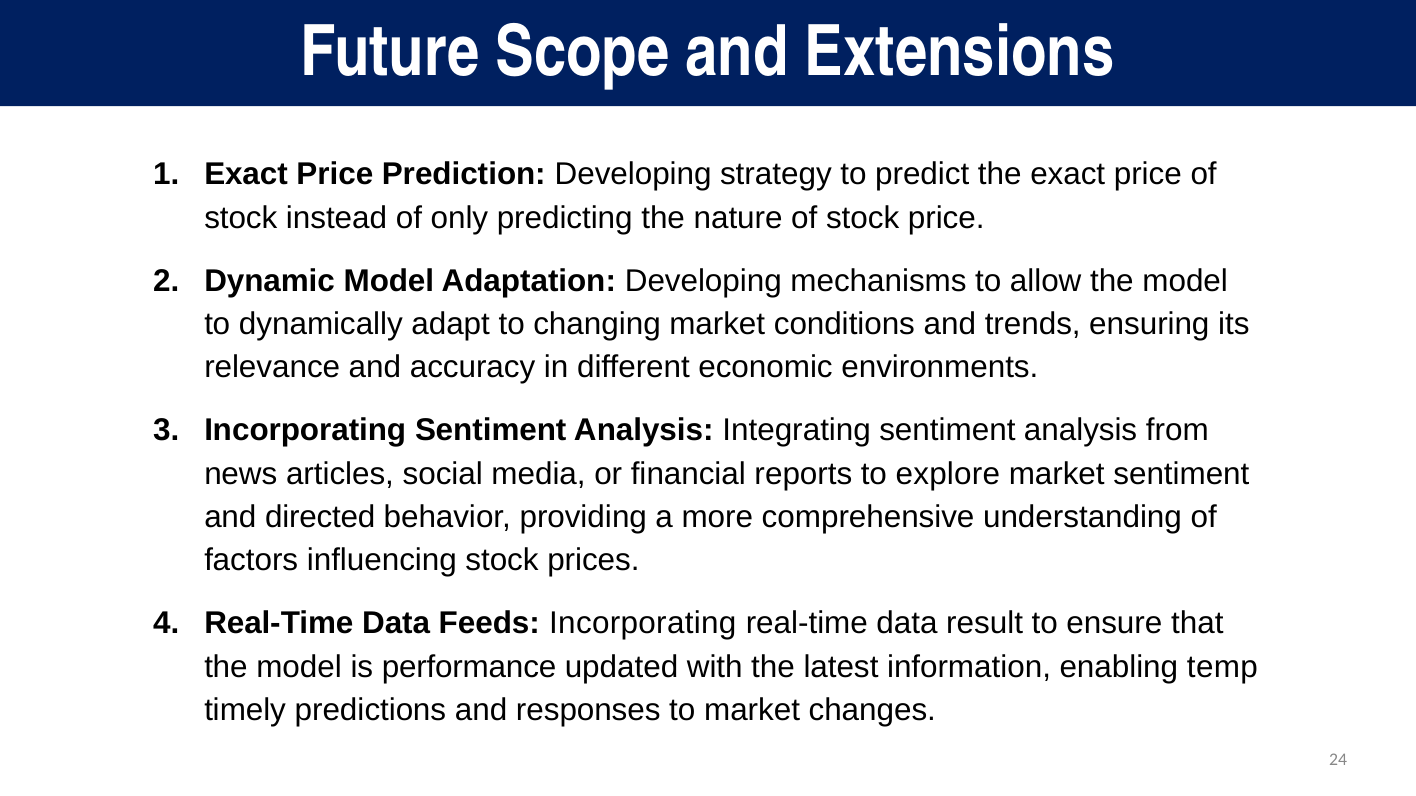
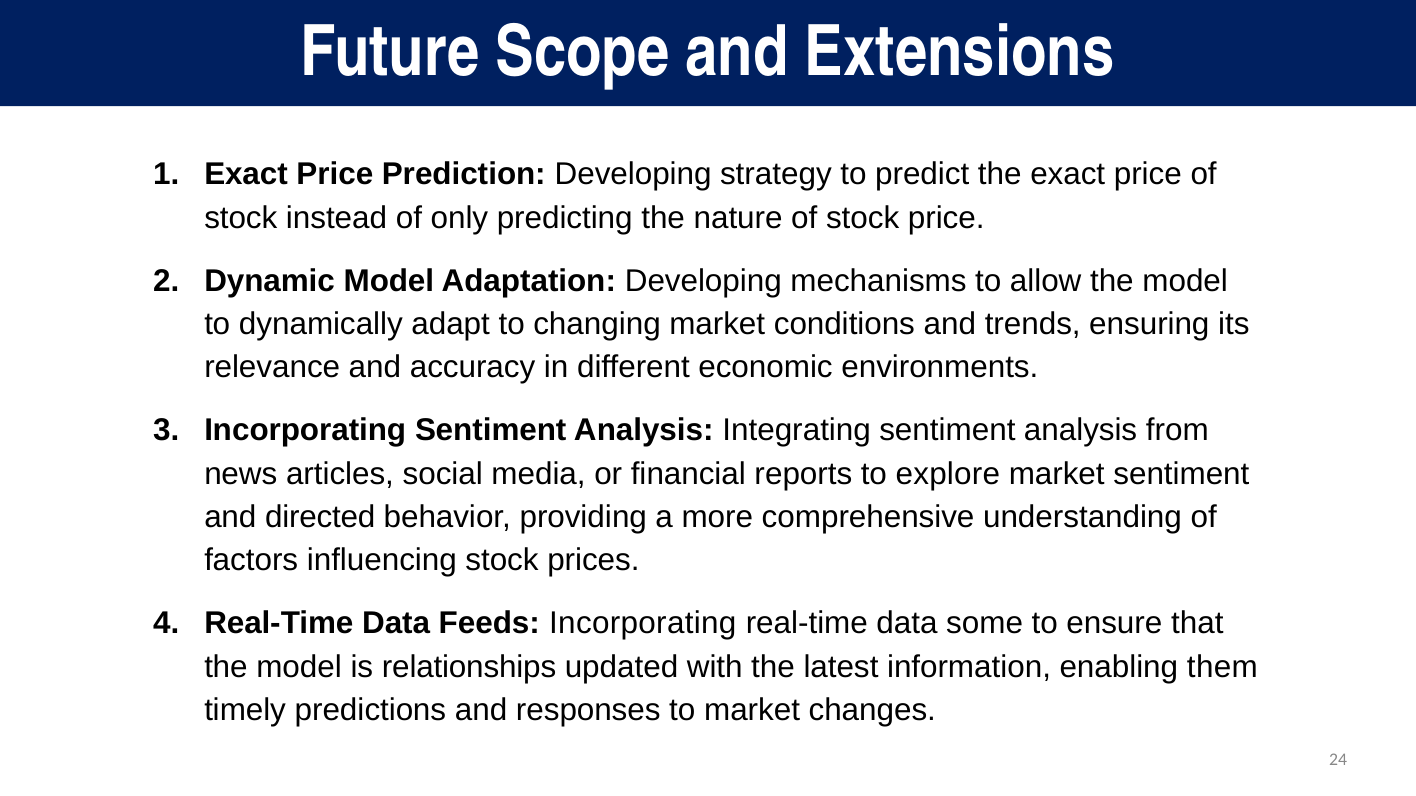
result: result -> some
performance: performance -> relationships
temp: temp -> them
